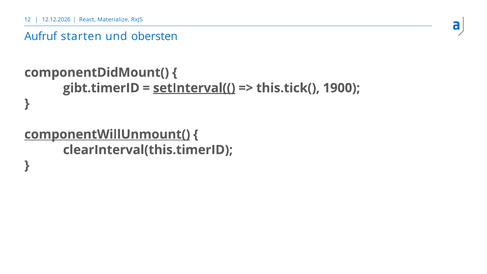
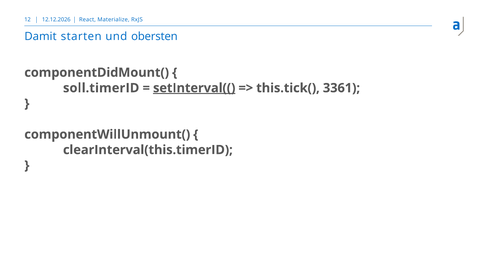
Aufruf: Aufruf -> Damit
gibt.timerID: gibt.timerID -> soll.timerID
1900: 1900 -> 3361
componentWillUnmount( underline: present -> none
